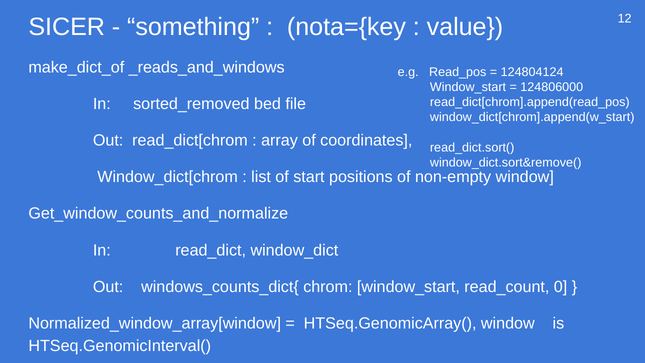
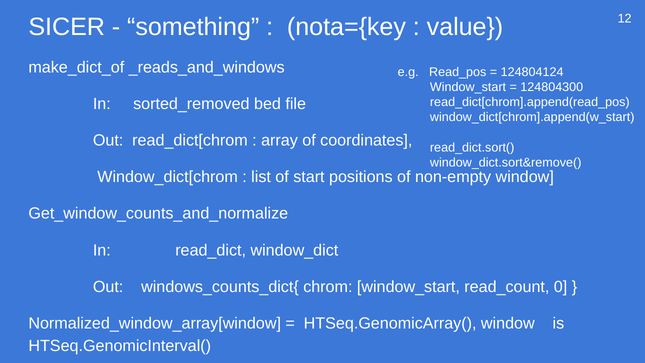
124806000: 124806000 -> 124804300
